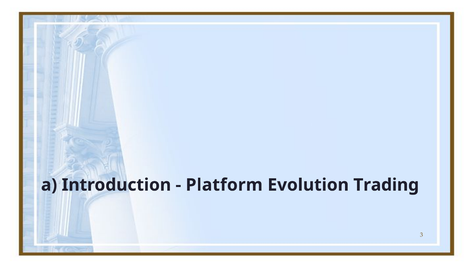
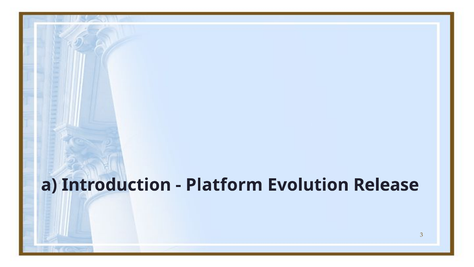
Trading: Trading -> Release
